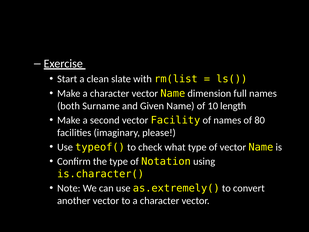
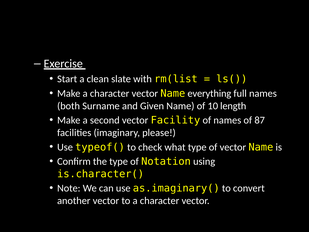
dimension: dimension -> everything
80: 80 -> 87
as.extremely(: as.extremely( -> as.imaginary(
